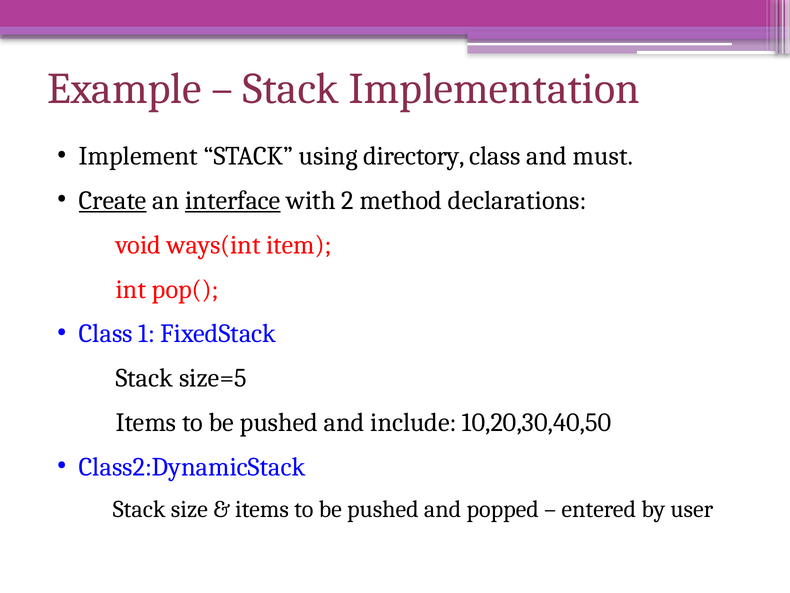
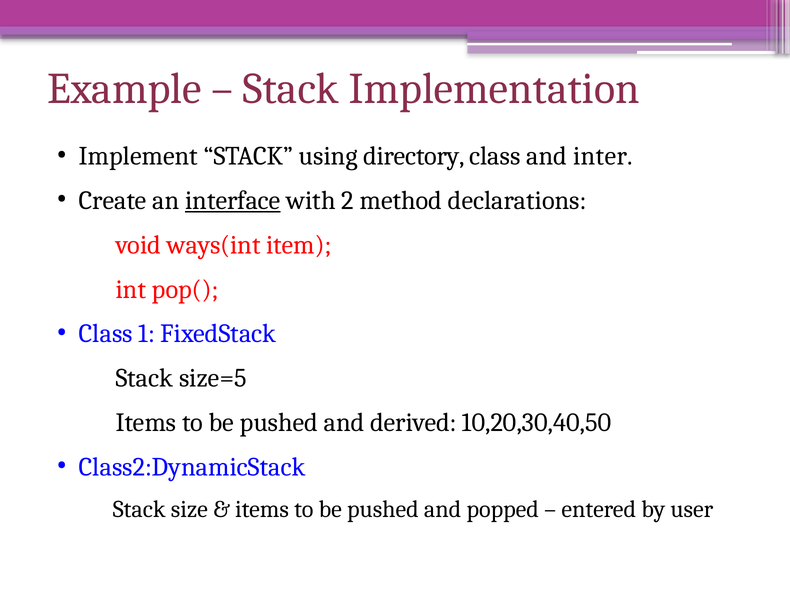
must: must -> inter
Create underline: present -> none
include: include -> derived
